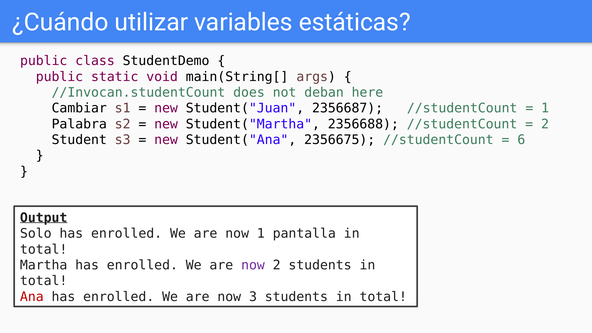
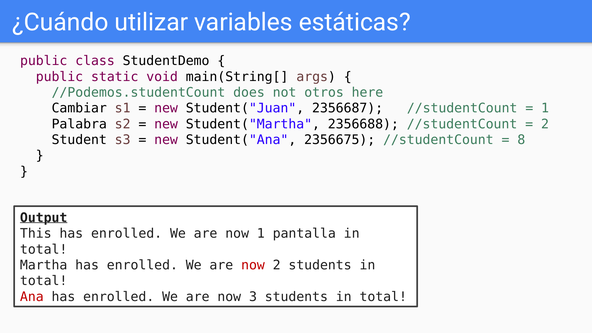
//Invocan.studentCount: //Invocan.studentCount -> //Podemos.studentCount
deban: deban -> otros
6: 6 -> 8
Solo: Solo -> This
now at (253, 265) colour: purple -> red
